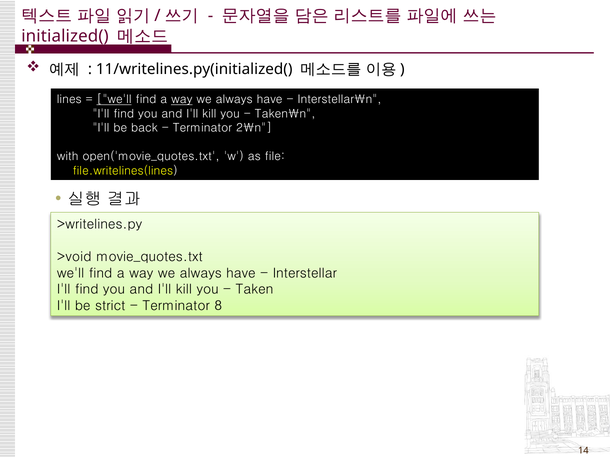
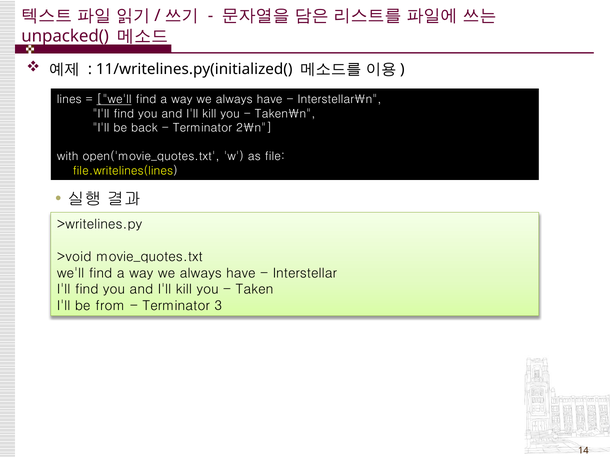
initialized(: initialized( -> unpacked(
way at (182, 100) underline: present -> none
strict: strict -> from
8: 8 -> 3
